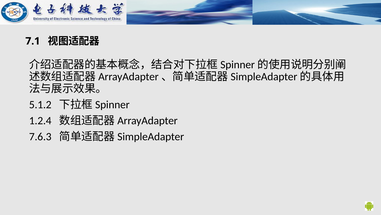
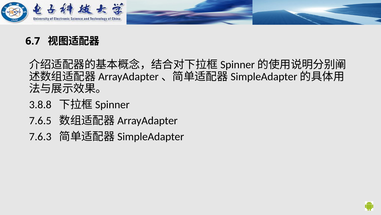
7.1: 7.1 -> 6.7
5.1.2: 5.1.2 -> 3.8.8
1.2.4: 1.2.4 -> 7.6.5
